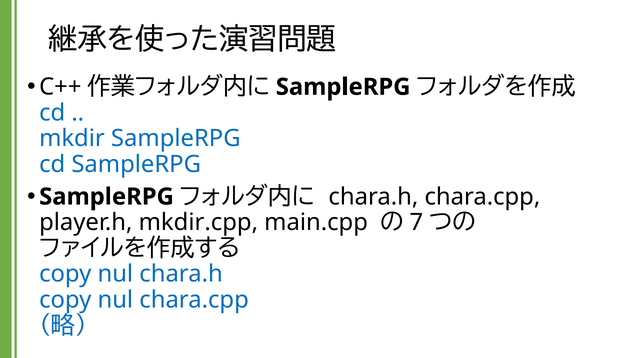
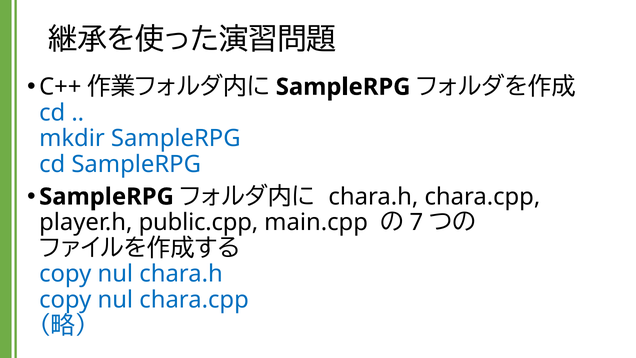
mkdir.cpp: mkdir.cpp -> public.cpp
